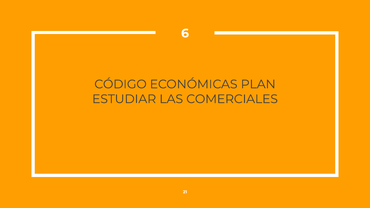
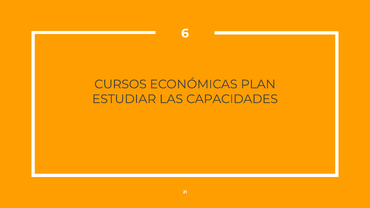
CÓDIGO: CÓDIGO -> CURSOS
COMERCIALES: COMERCIALES -> CAPACIDADES
